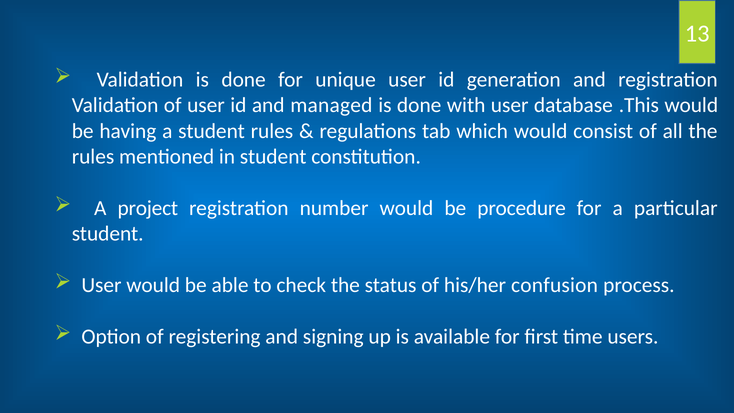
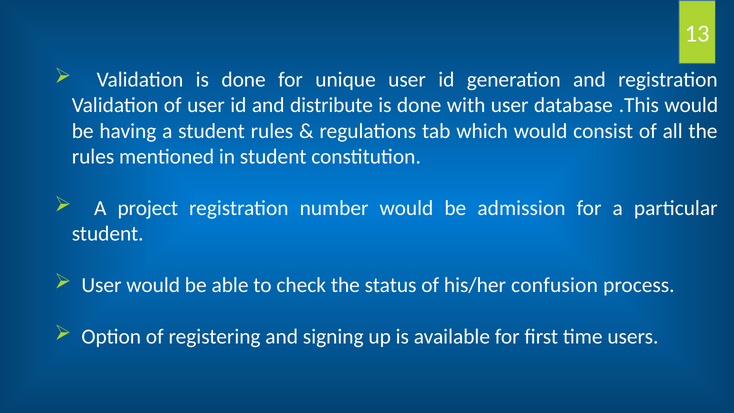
managed: managed -> distribute
procedure: procedure -> admission
